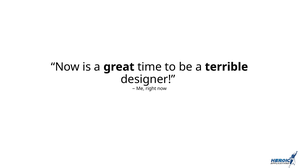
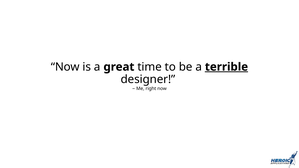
terrible underline: none -> present
